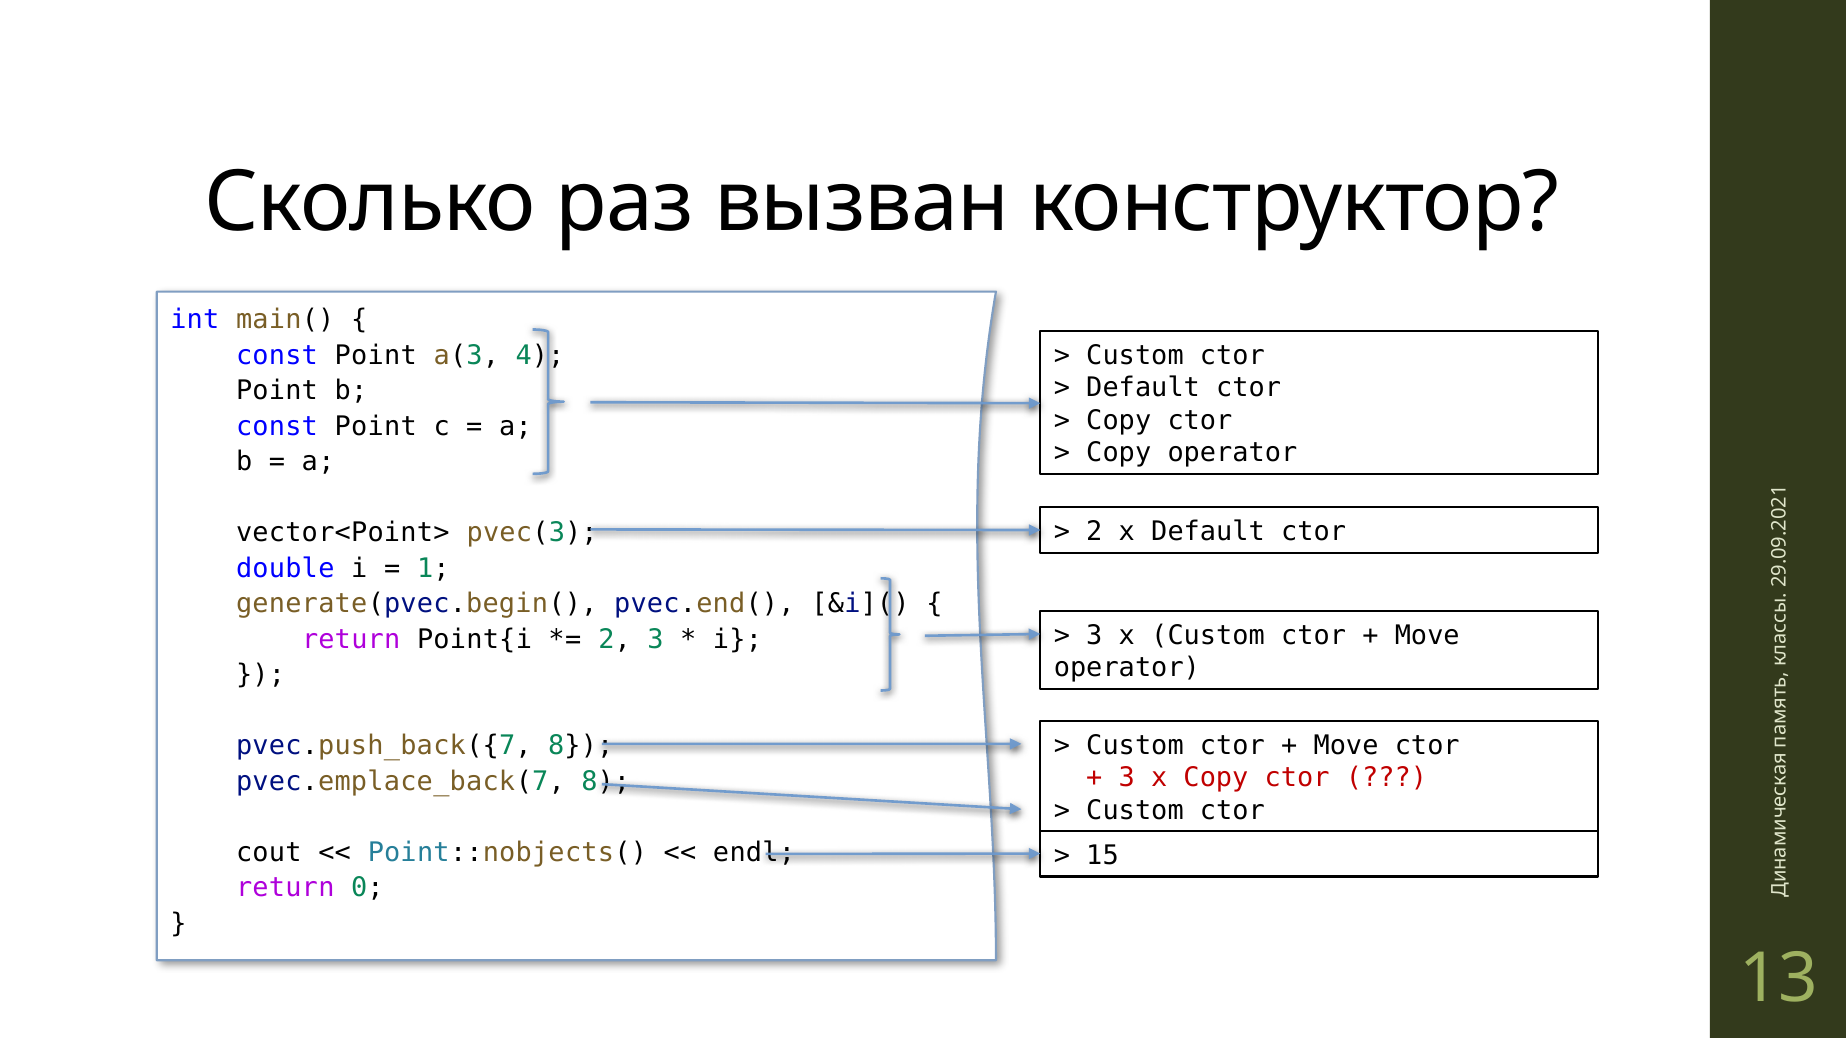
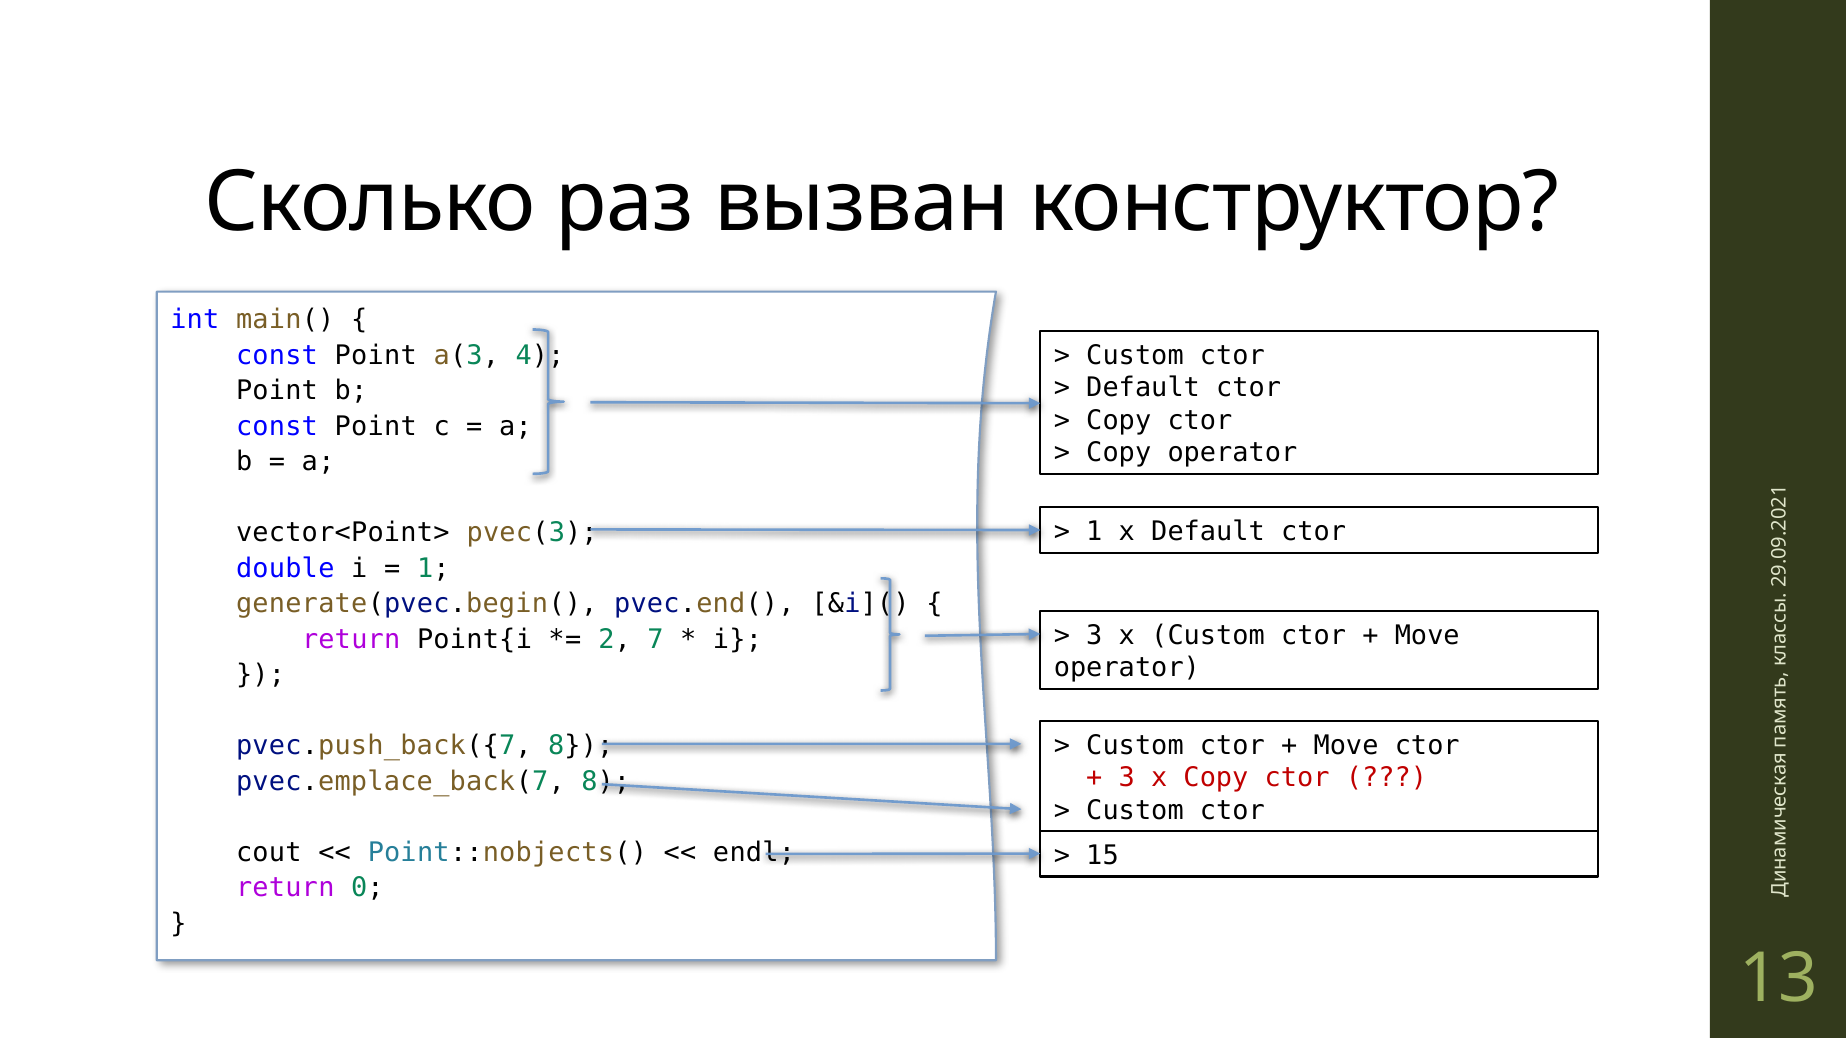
2 at (1094, 532): 2 -> 1
2 3: 3 -> 7
